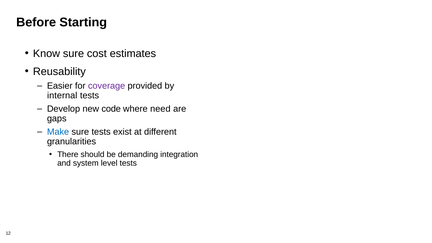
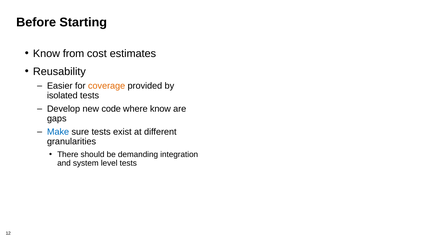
Know sure: sure -> from
coverage colour: purple -> orange
internal: internal -> isolated
where need: need -> know
